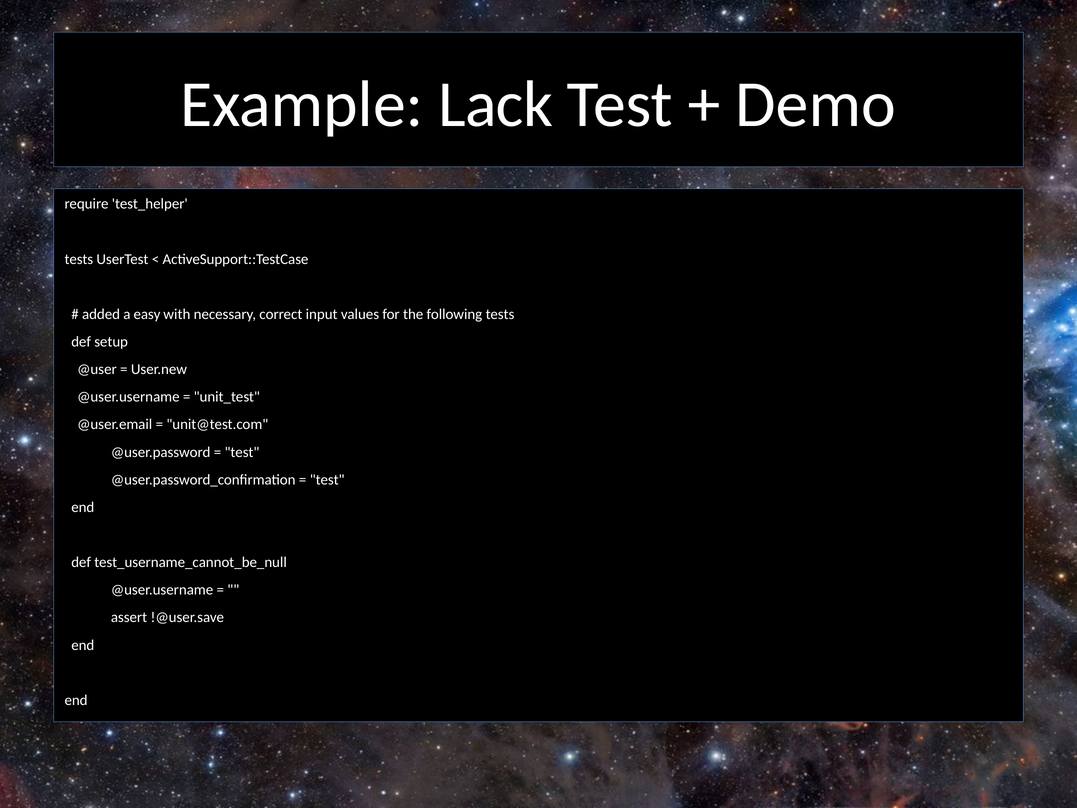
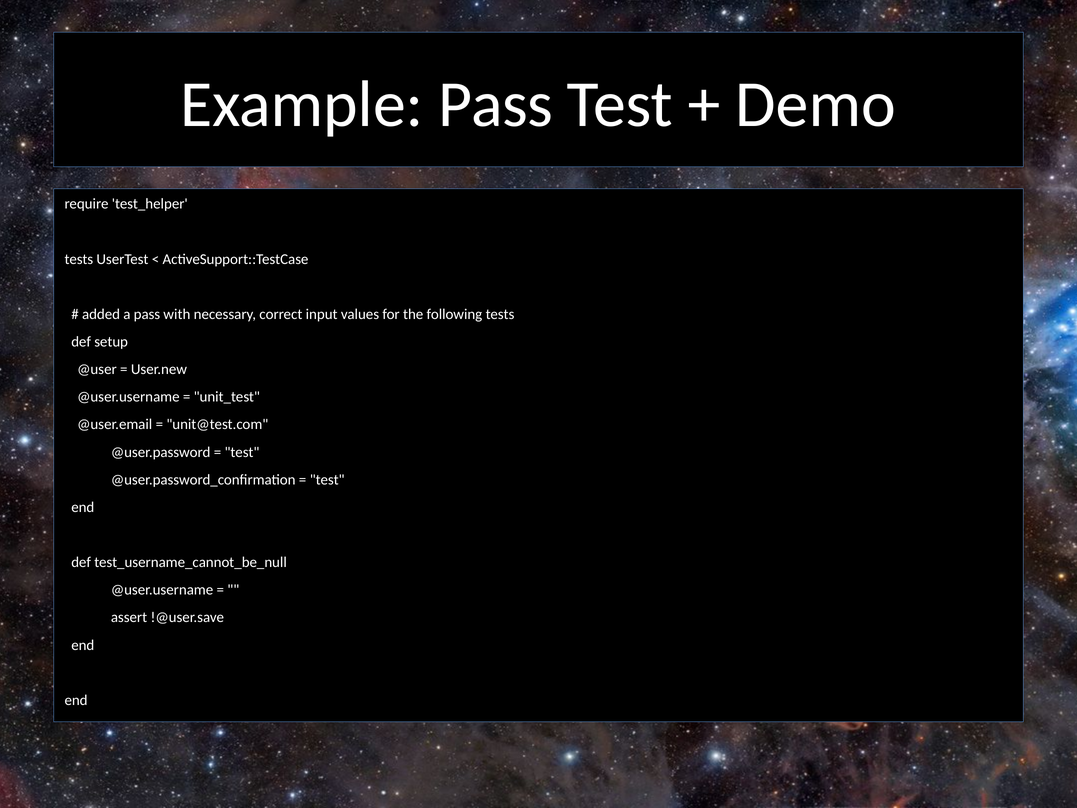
Example Lack: Lack -> Pass
a easy: easy -> pass
